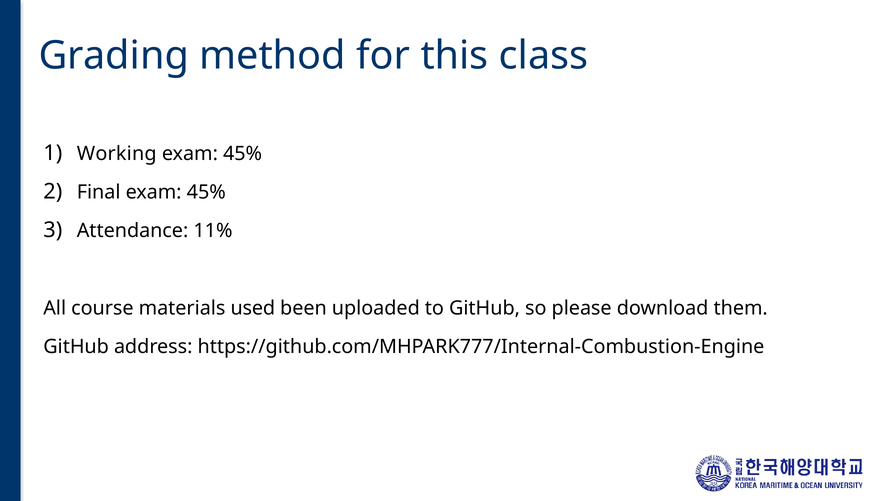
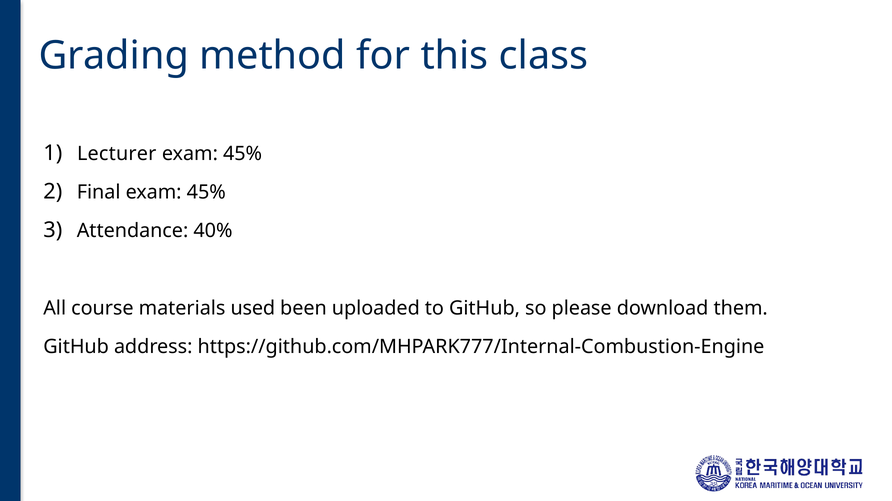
Working: Working -> Lecturer
11%: 11% -> 40%
